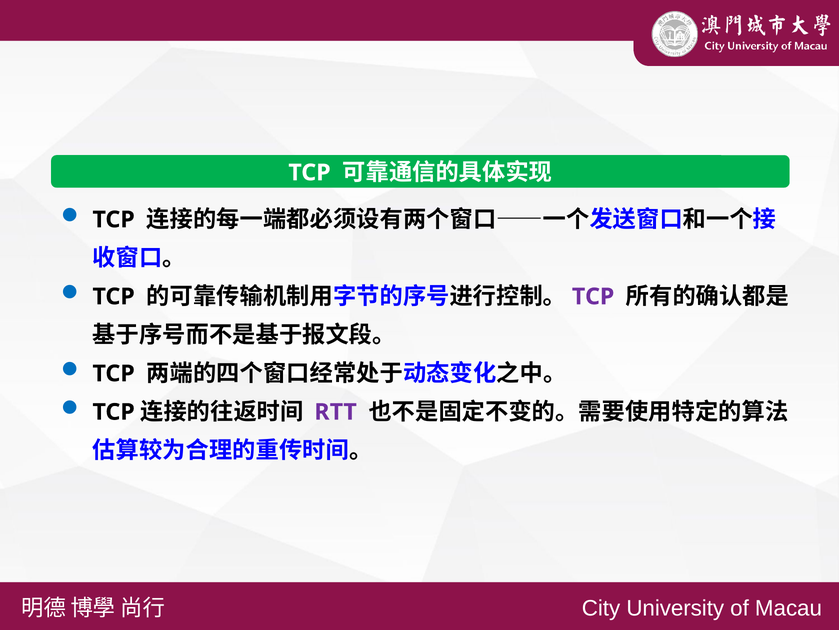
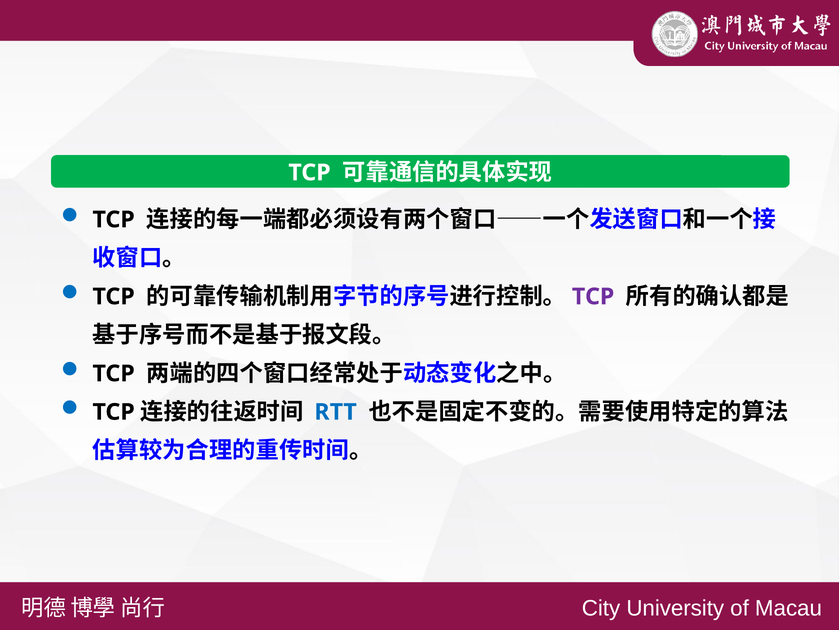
RTT colour: purple -> blue
